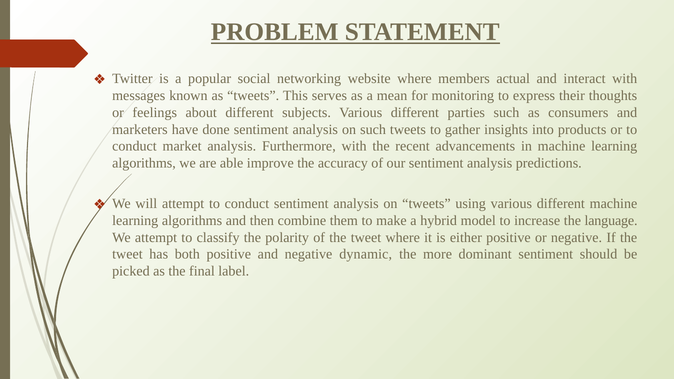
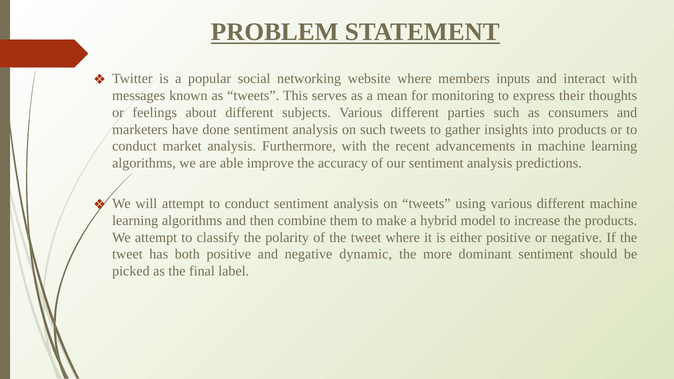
actual: actual -> inputs
the language: language -> products
